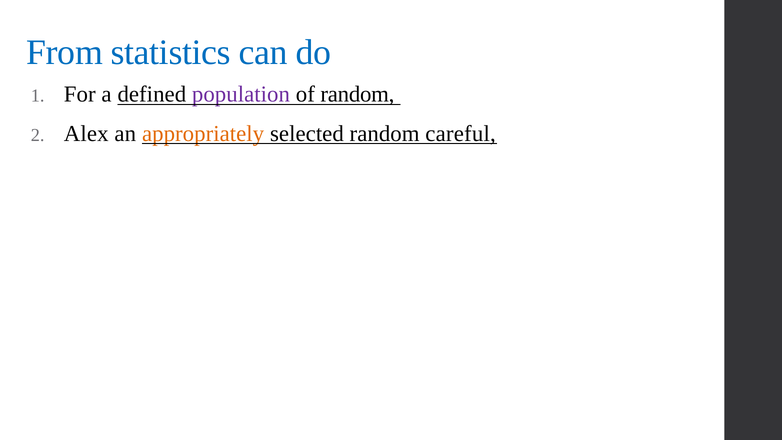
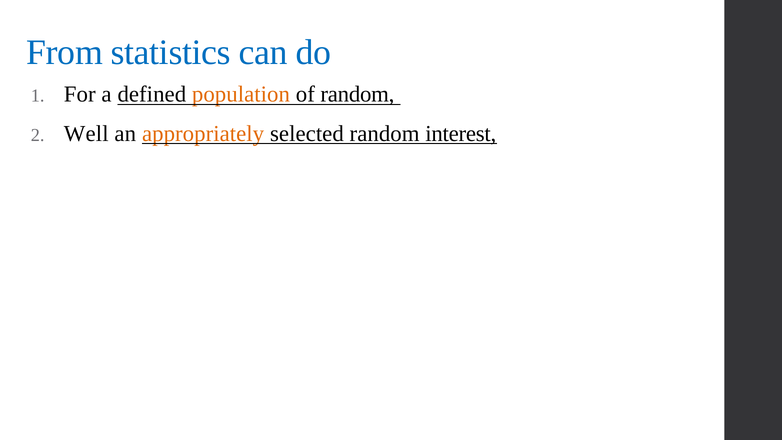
population colour: purple -> orange
Alex: Alex -> Well
careful: careful -> interest
